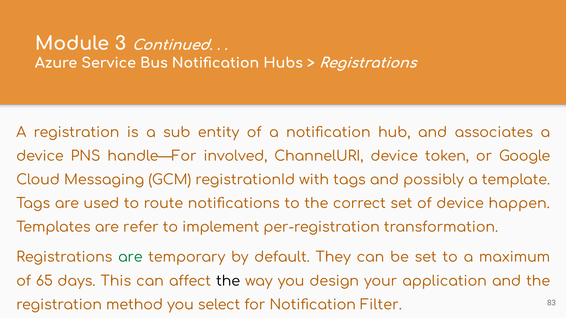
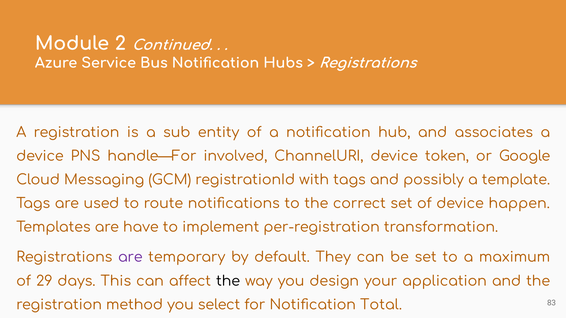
3: 3 -> 2
refer: refer -> have
are at (130, 258) colour: green -> purple
65: 65 -> 29
Filter: Filter -> Total
